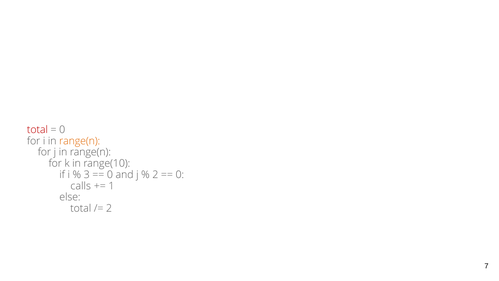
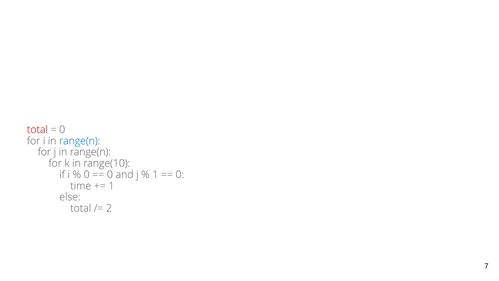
range(n at (80, 141) colour: orange -> blue
3 at (87, 174): 3 -> 0
2 at (155, 174): 2 -> 1
calls: calls -> time
